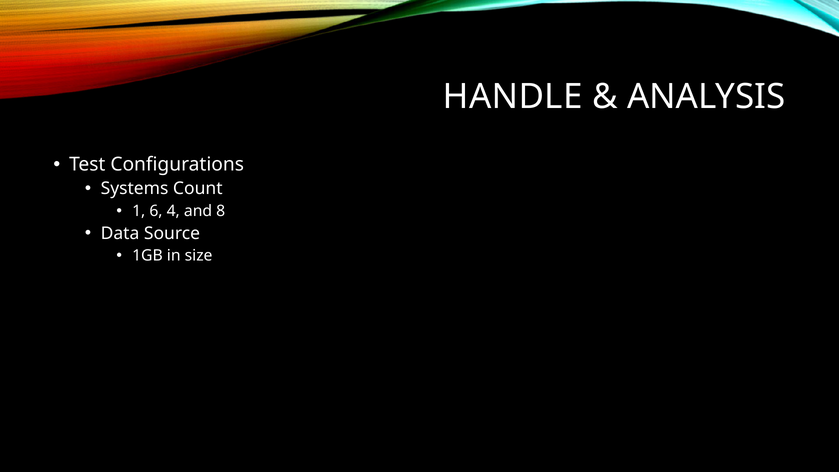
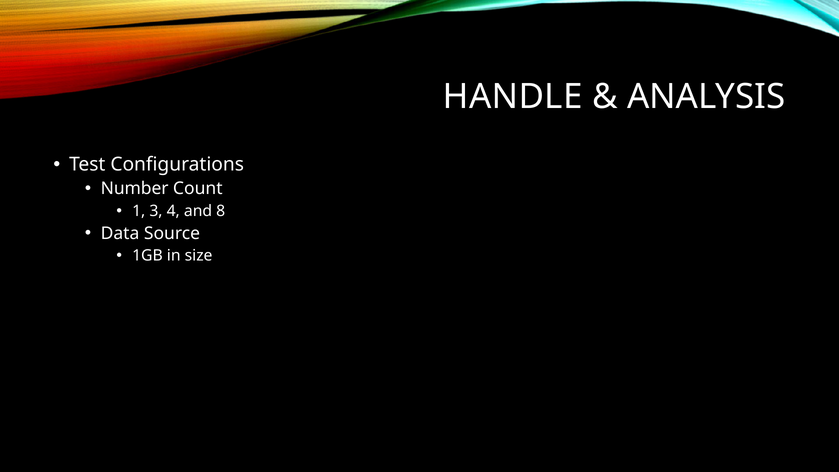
Systems: Systems -> Number
6: 6 -> 3
